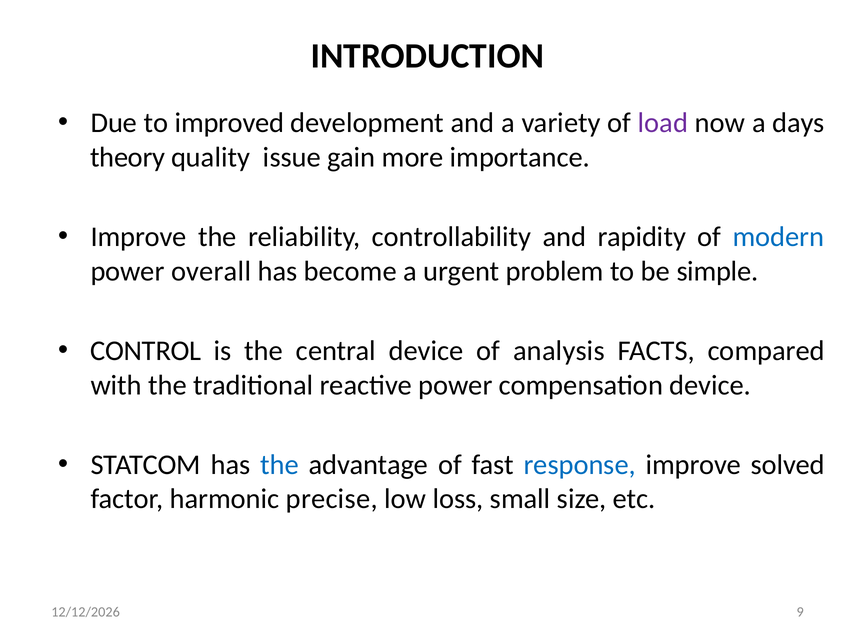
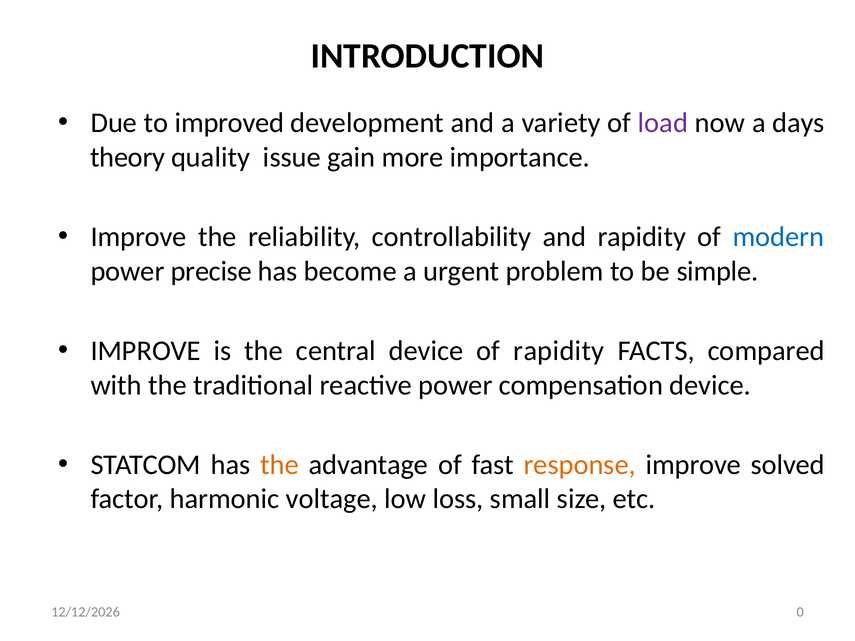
overall: overall -> precise
CONTROL at (146, 351): CONTROL -> IMPROVE
of analysis: analysis -> rapidity
the at (279, 465) colour: blue -> orange
response colour: blue -> orange
precise: precise -> voltage
9: 9 -> 0
